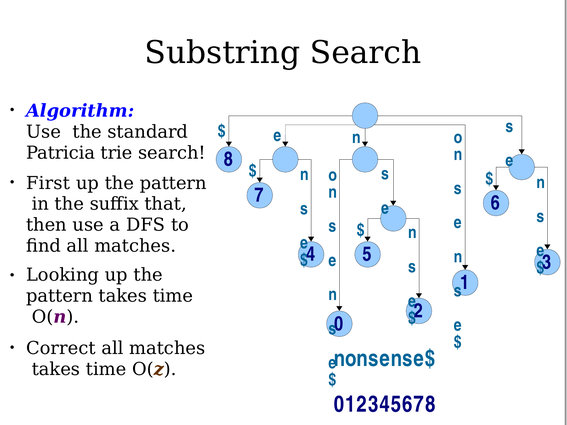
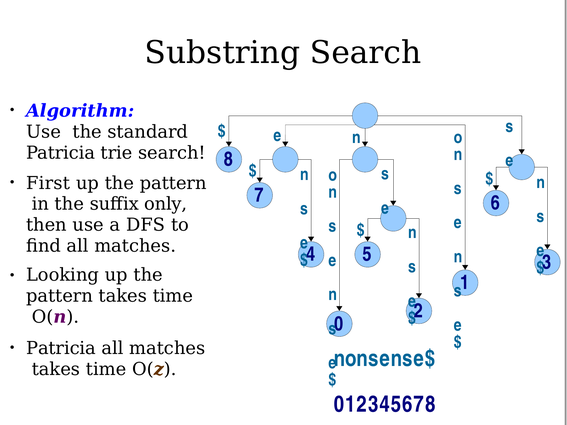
that: that -> only
Correct at (61, 348): Correct -> Patricia
